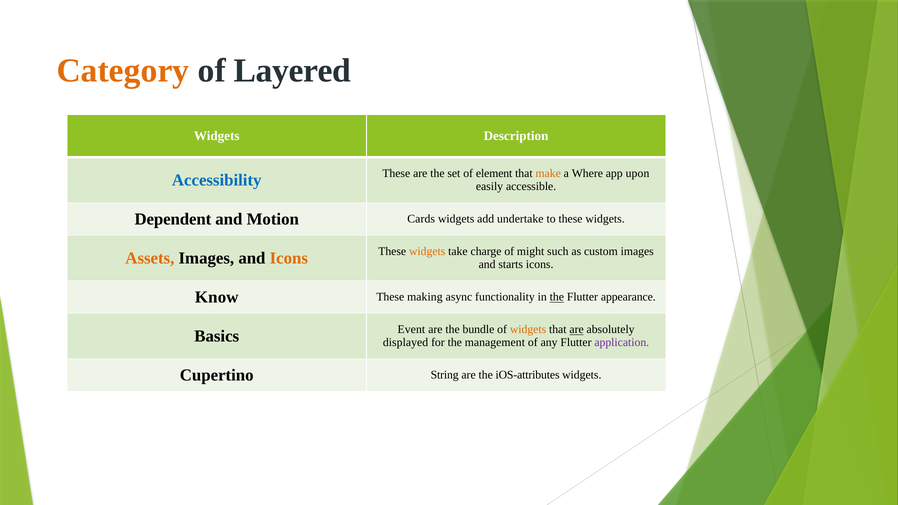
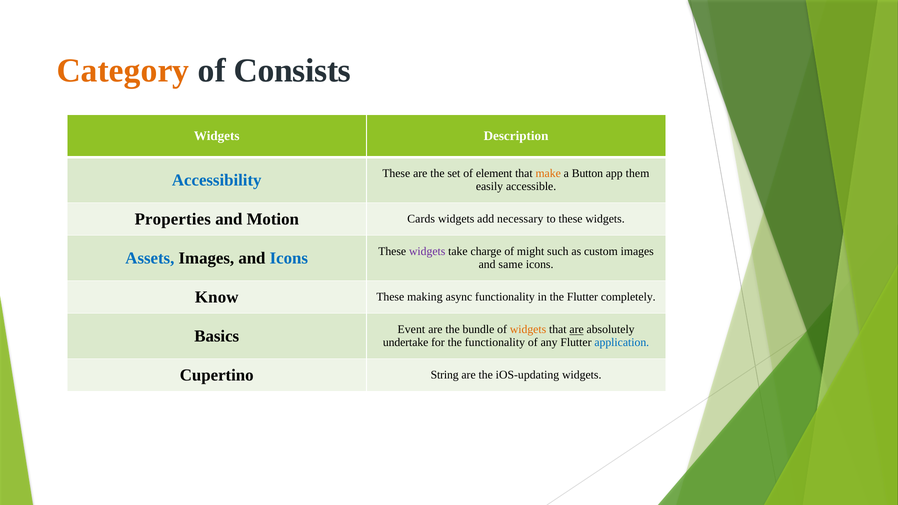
Layered: Layered -> Consists
Where: Where -> Button
upon: upon -> them
Dependent: Dependent -> Properties
undertake: undertake -> necessary
Assets colour: orange -> blue
Icons at (289, 258) colour: orange -> blue
widgets at (427, 252) colour: orange -> purple
starts: starts -> same
the at (557, 297) underline: present -> none
appearance: appearance -> completely
displayed: displayed -> undertake
the management: management -> functionality
application colour: purple -> blue
iOS-attributes: iOS-attributes -> iOS-updating
